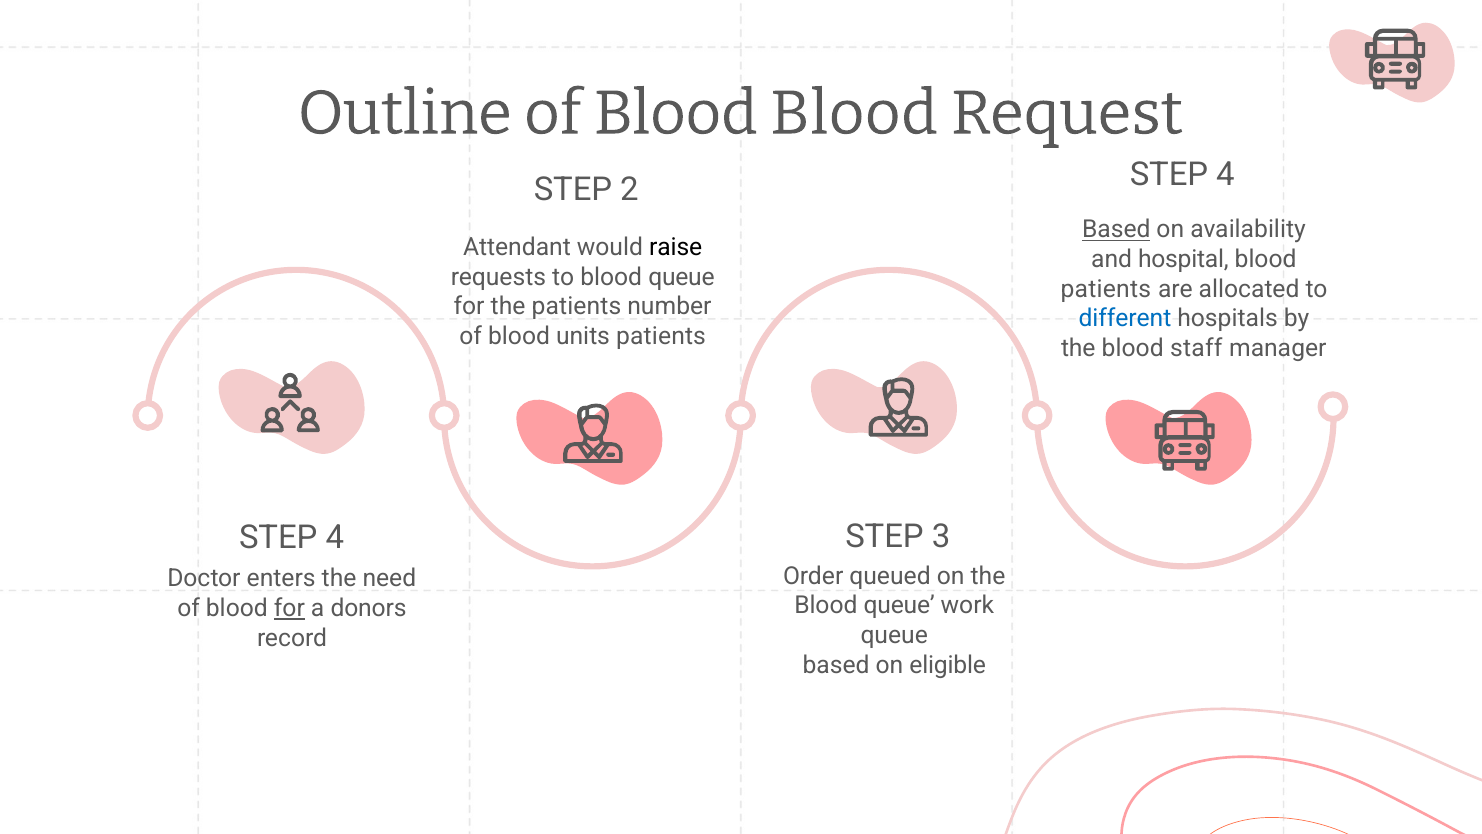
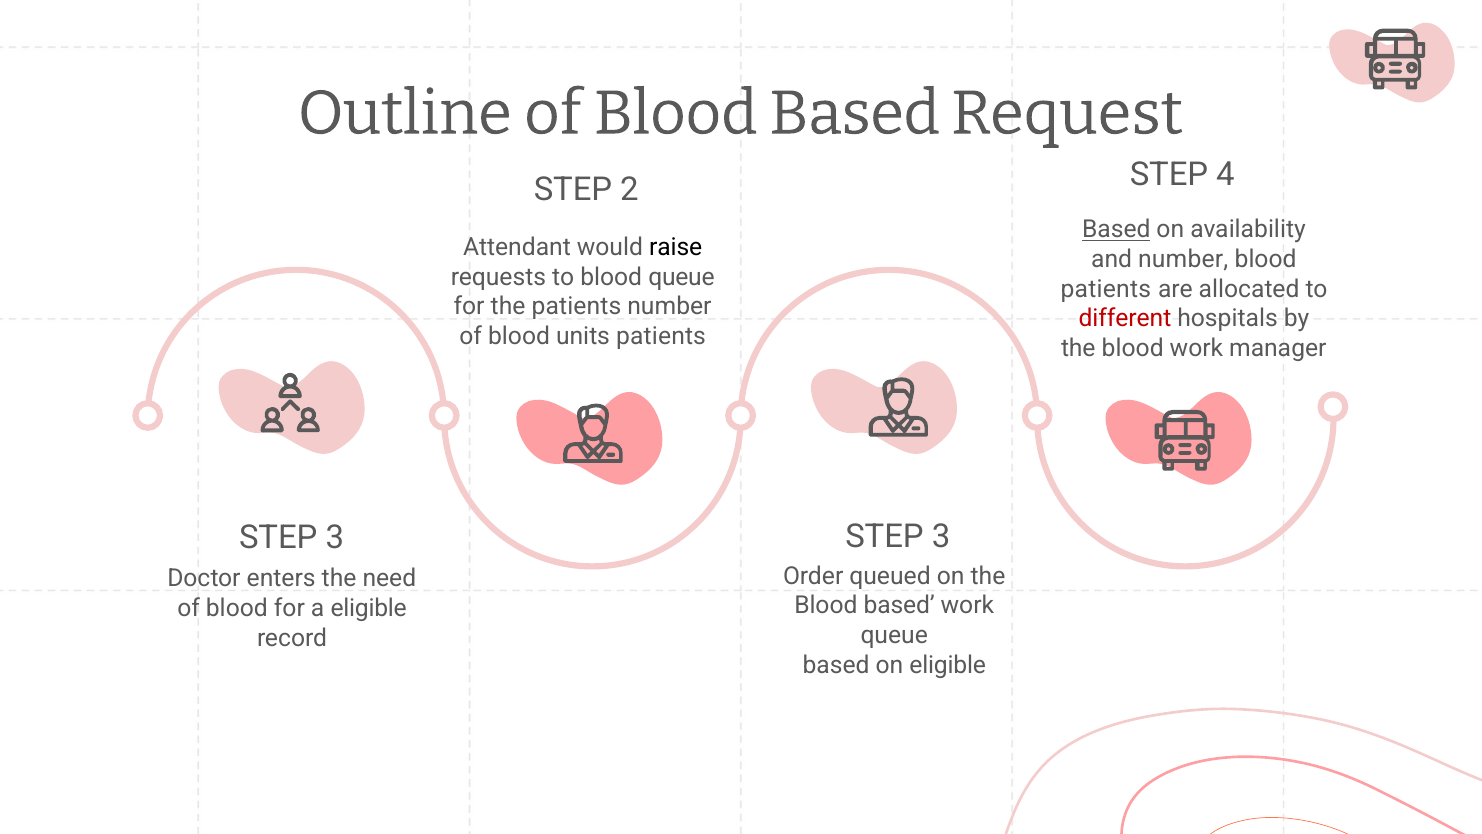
of Blood Blood: Blood -> Based
and hospital: hospital -> number
different colour: blue -> red
blood staff: staff -> work
4 at (335, 537): 4 -> 3
queue at (899, 605): queue -> based
for at (289, 608) underline: present -> none
a donors: donors -> eligible
